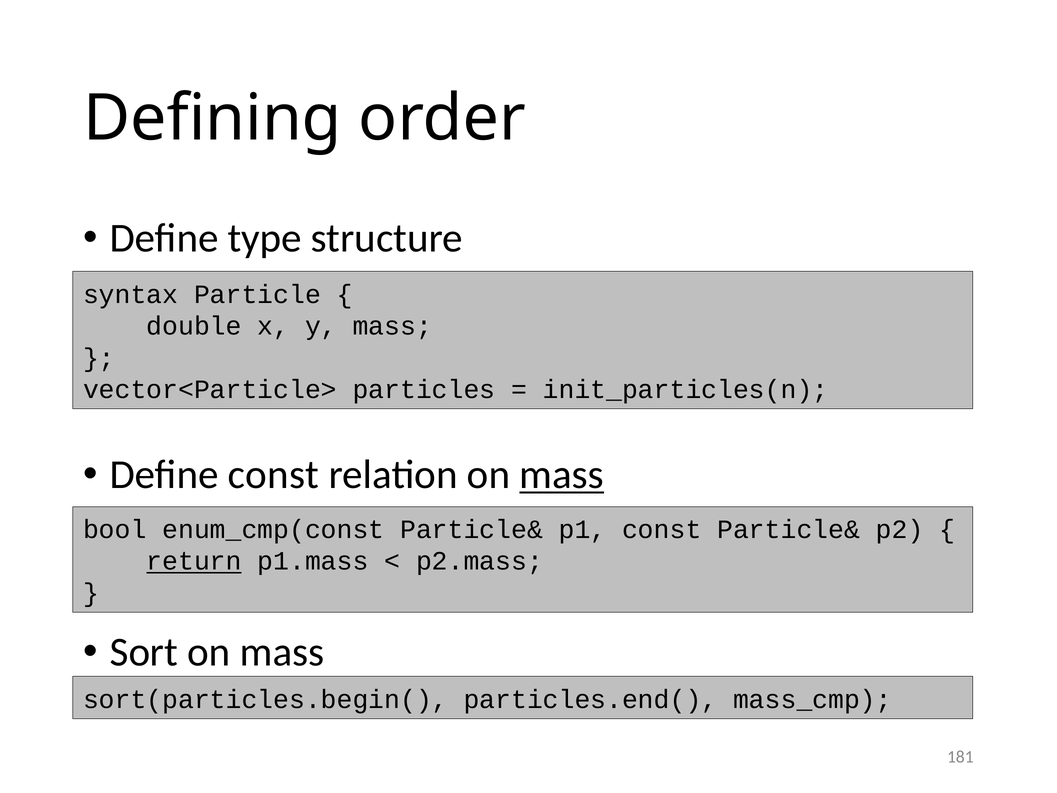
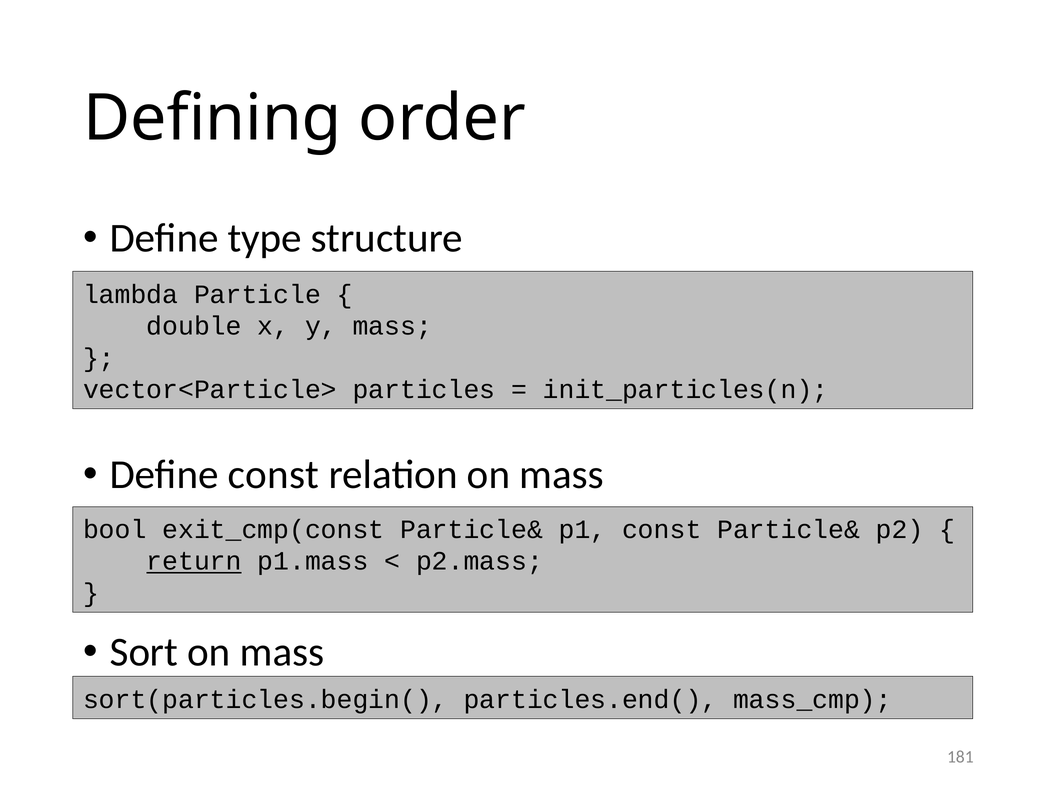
syntax: syntax -> lambda
mass at (562, 475) underline: present -> none
enum_cmp(const: enum_cmp(const -> exit_cmp(const
